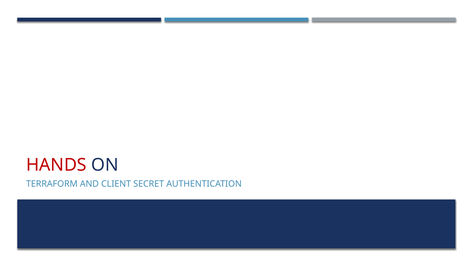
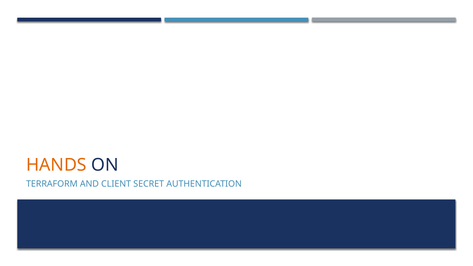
HANDS colour: red -> orange
